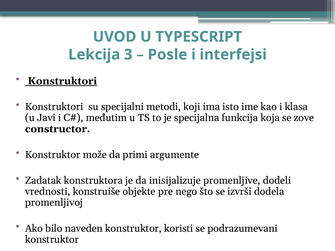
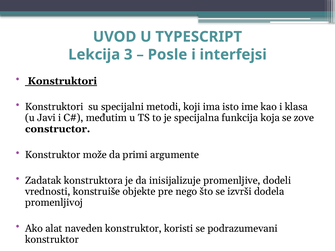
bilo: bilo -> alat
